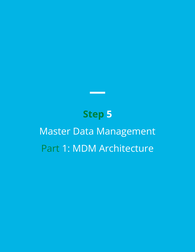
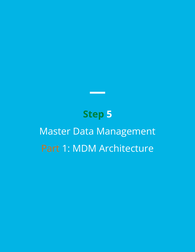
Part colour: green -> orange
